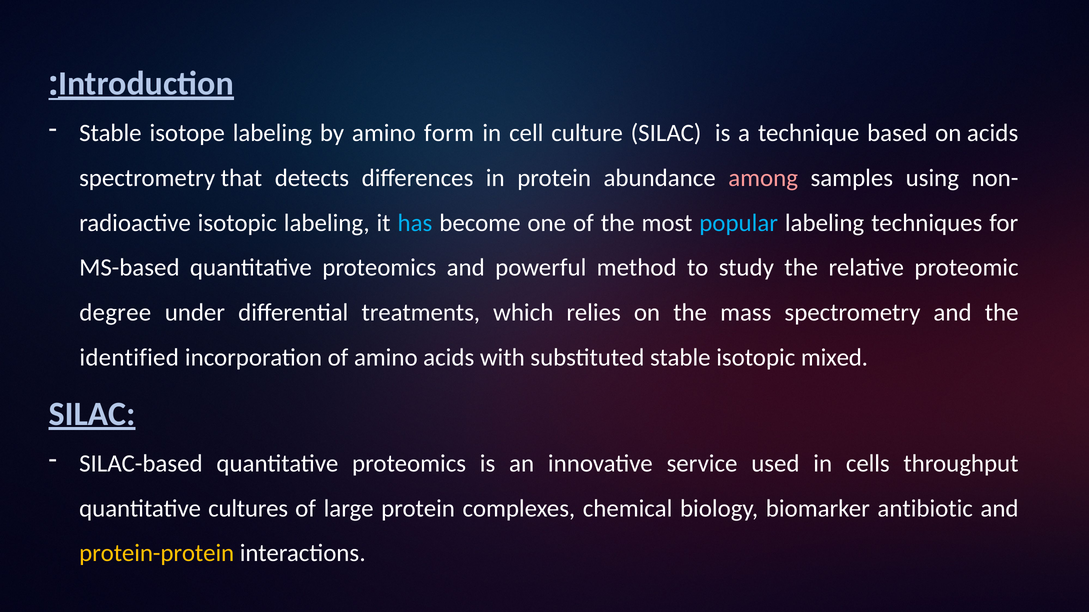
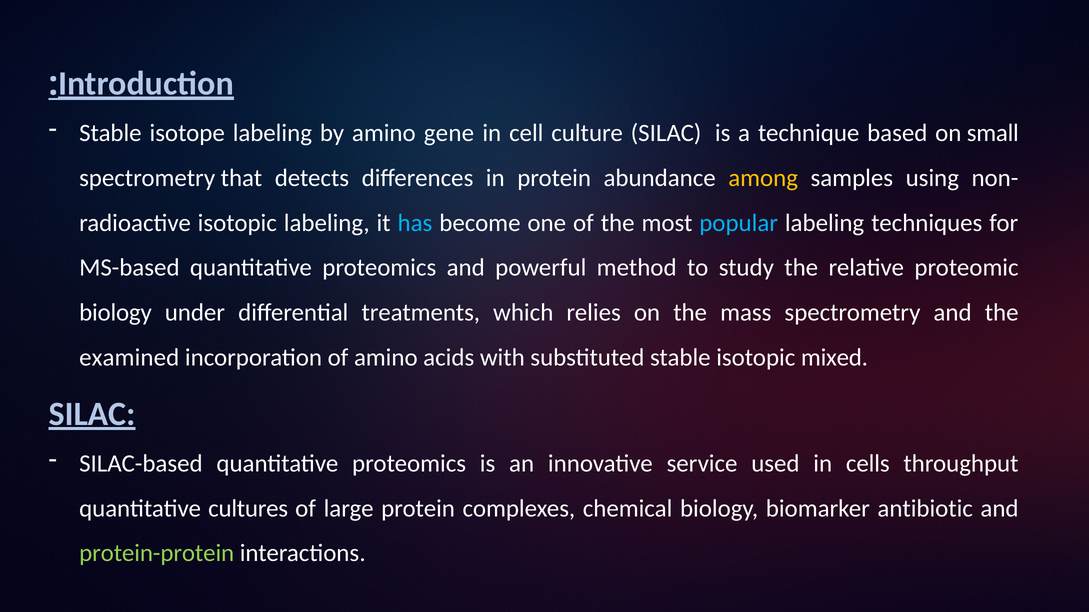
form: form -> gene
on acids: acids -> small
among colour: pink -> yellow
degree at (115, 313): degree -> biology
identified: identified -> examined
protein-protein colour: yellow -> light green
